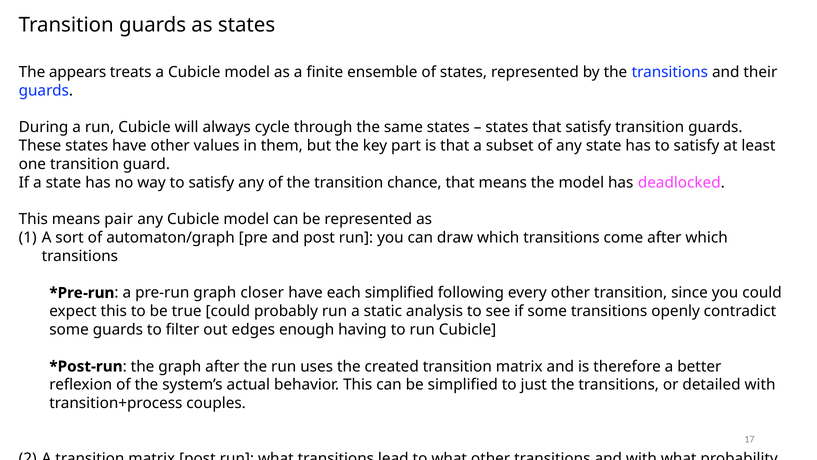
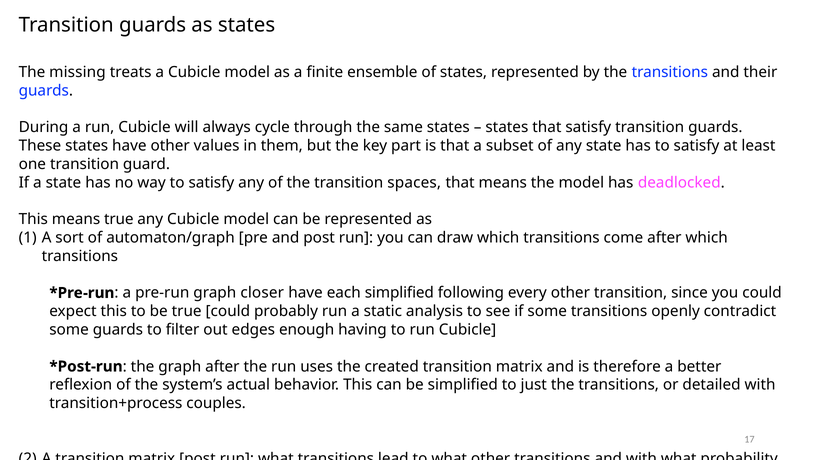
appears: appears -> missing
chance: chance -> spaces
means pair: pair -> true
